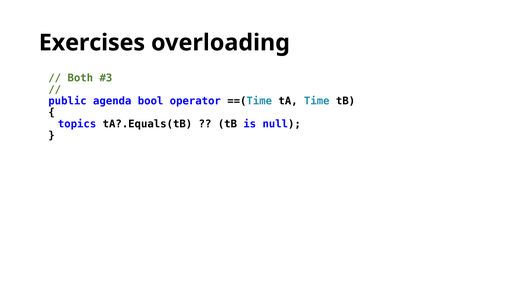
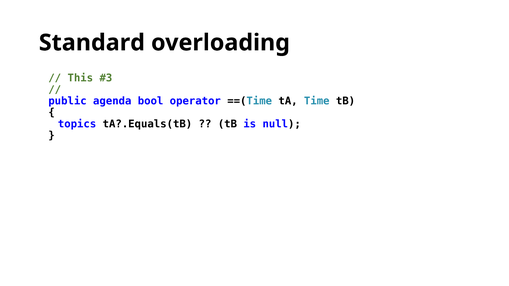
Exercises: Exercises -> Standard
Both: Both -> This
